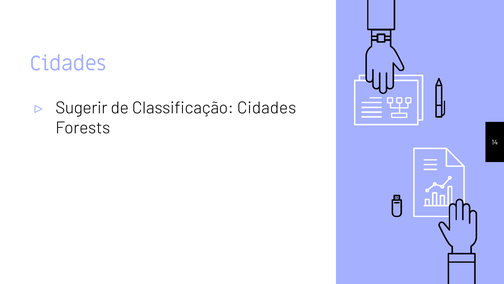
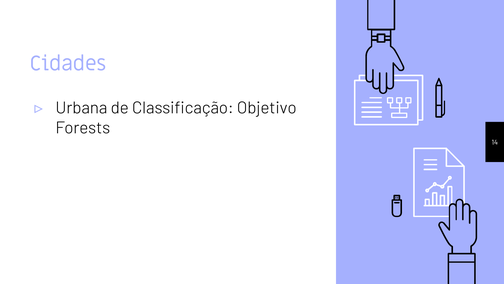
Sugerir: Sugerir -> Urbana
Classificação Cidades: Cidades -> Objetivo
